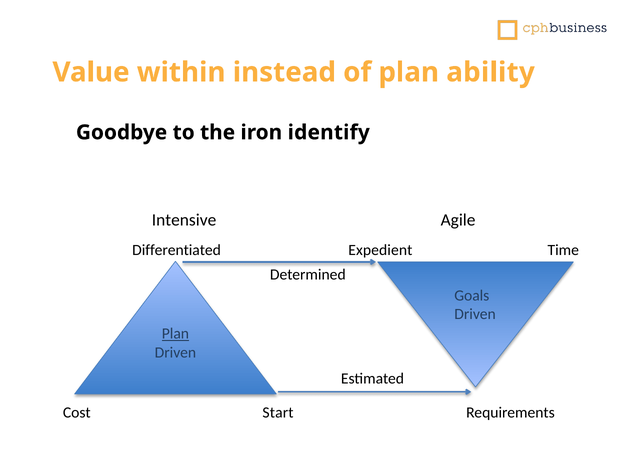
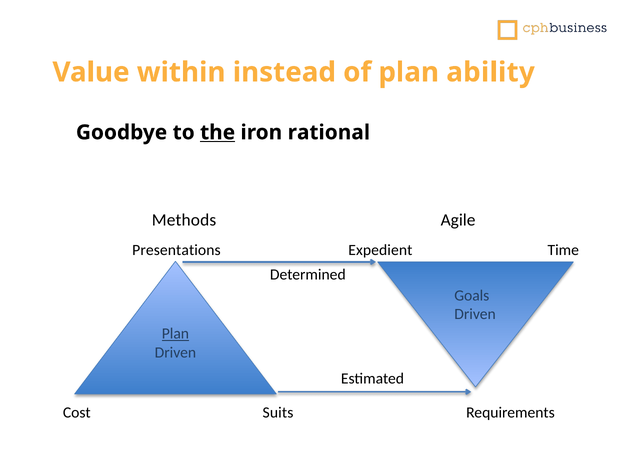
the underline: none -> present
identify: identify -> rational
Intensive: Intensive -> Methods
Differentiated: Differentiated -> Presentations
Start: Start -> Suits
